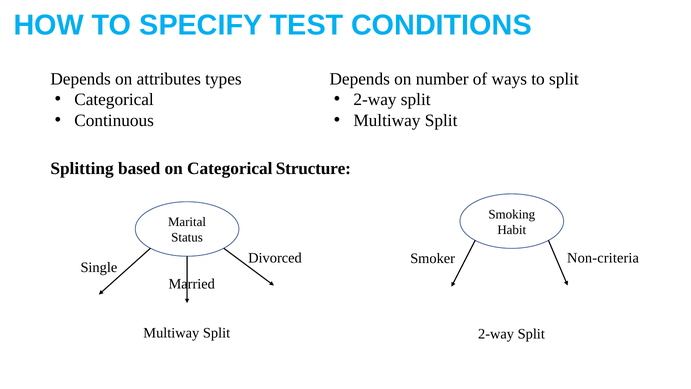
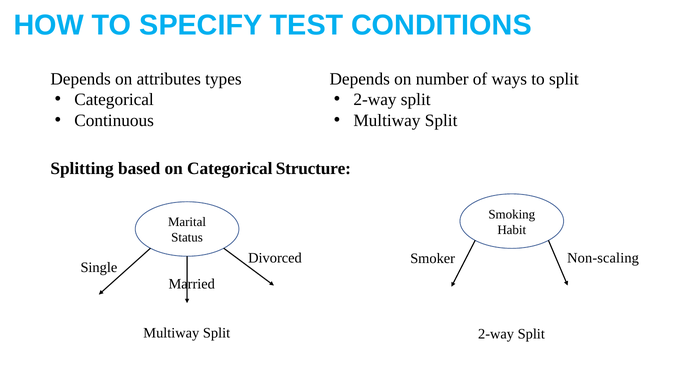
Non-criteria: Non-criteria -> Non-scaling
